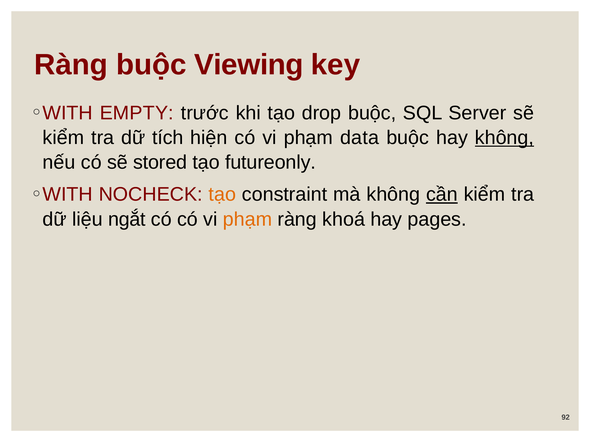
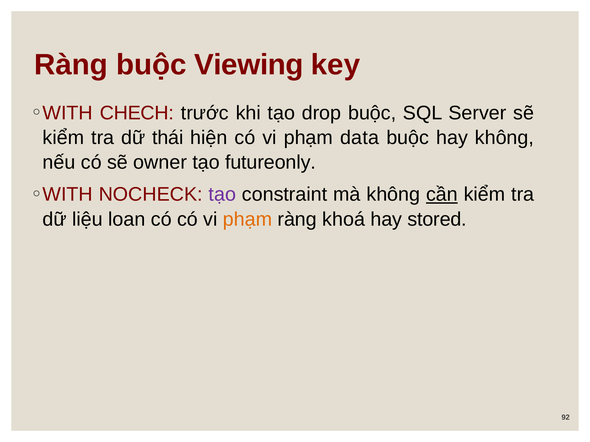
EMPTY: EMPTY -> CHECH
tích: tích -> thái
không at (504, 138) underline: present -> none
stored: stored -> owner
tạo at (222, 195) colour: orange -> purple
ngắt: ngắt -> loan
pages: pages -> stored
